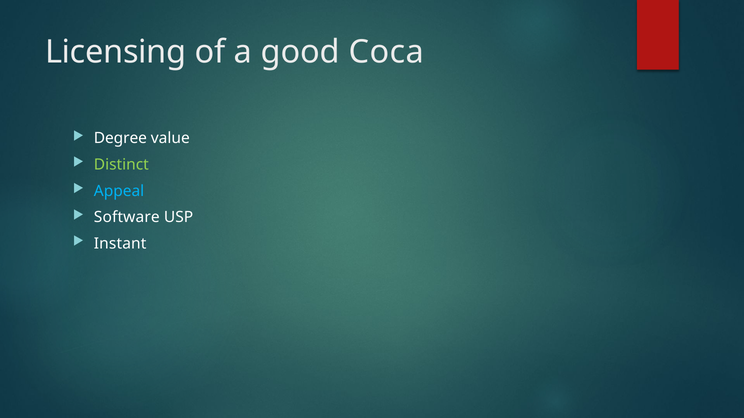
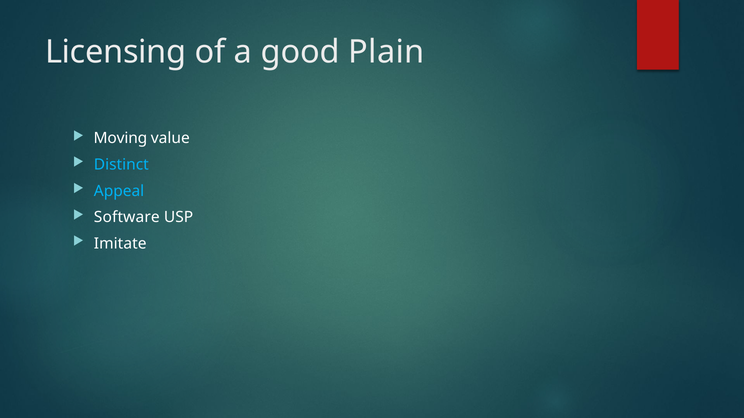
Coca: Coca -> Plain
Degree: Degree -> Moving
Distinct colour: light green -> light blue
Instant: Instant -> Imitate
